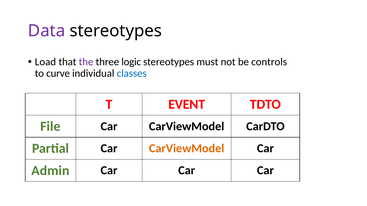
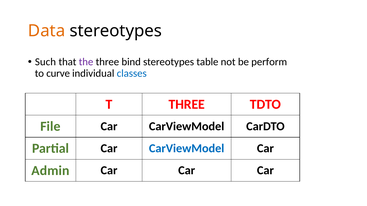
Data colour: purple -> orange
Load: Load -> Such
logic: logic -> bind
must: must -> table
controls: controls -> perform
T EVENT: EVENT -> THREE
CarViewModel at (187, 149) colour: orange -> blue
